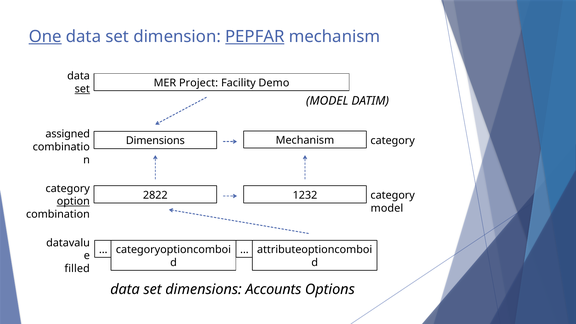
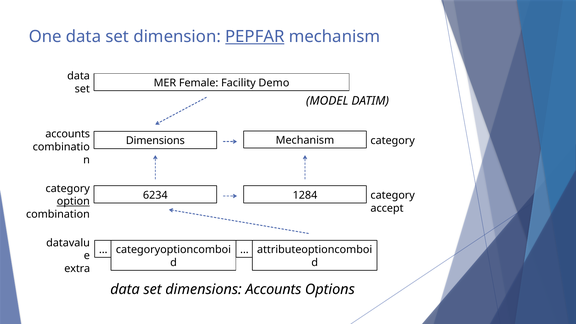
One underline: present -> none
Project: Project -> Female
set at (82, 89) underline: present -> none
assigned at (68, 134): assigned -> accounts
2822: 2822 -> 6234
1232: 1232 -> 1284
model at (387, 208): model -> accept
filled: filled -> extra
